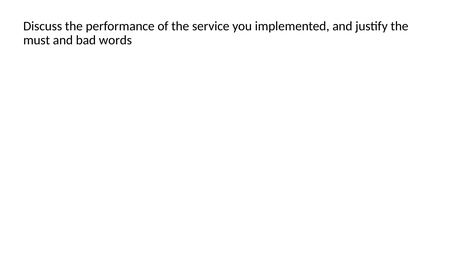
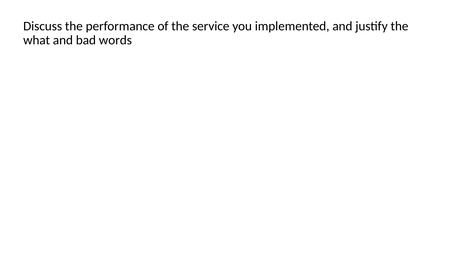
must: must -> what
